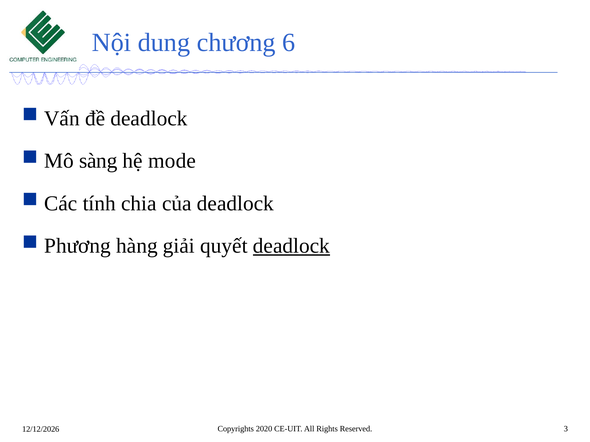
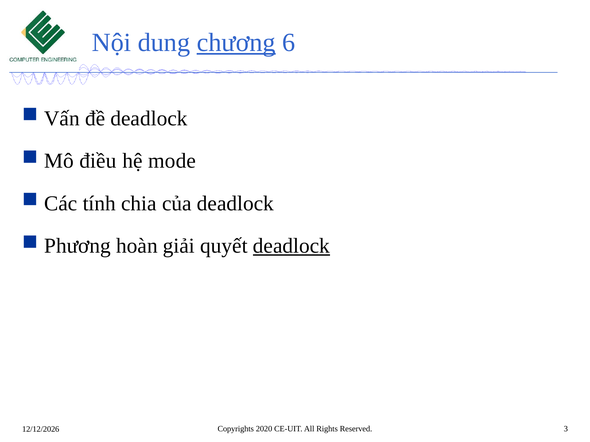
chương underline: none -> present
sàng: sàng -> điều
hàng: hàng -> hoàn
